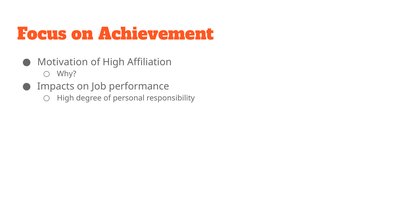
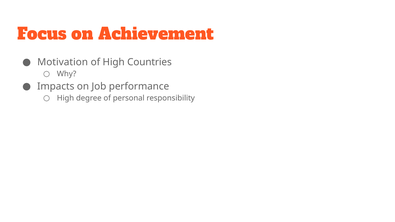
Affiliation: Affiliation -> Countries
